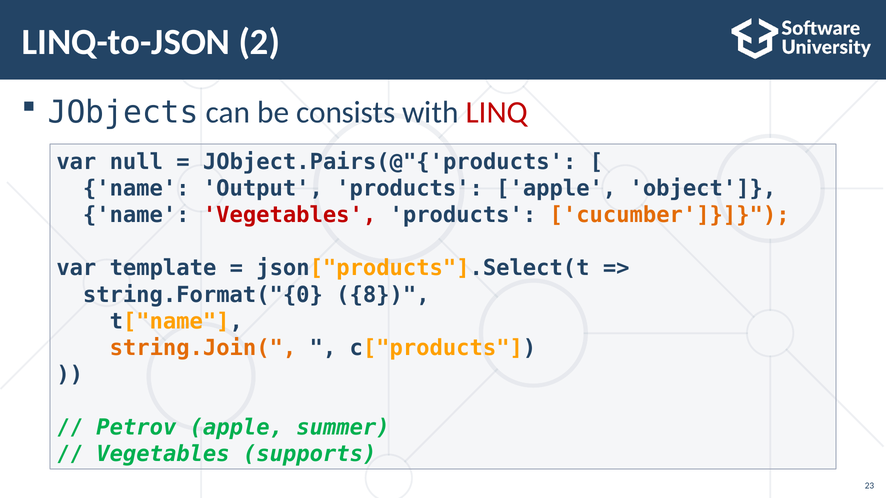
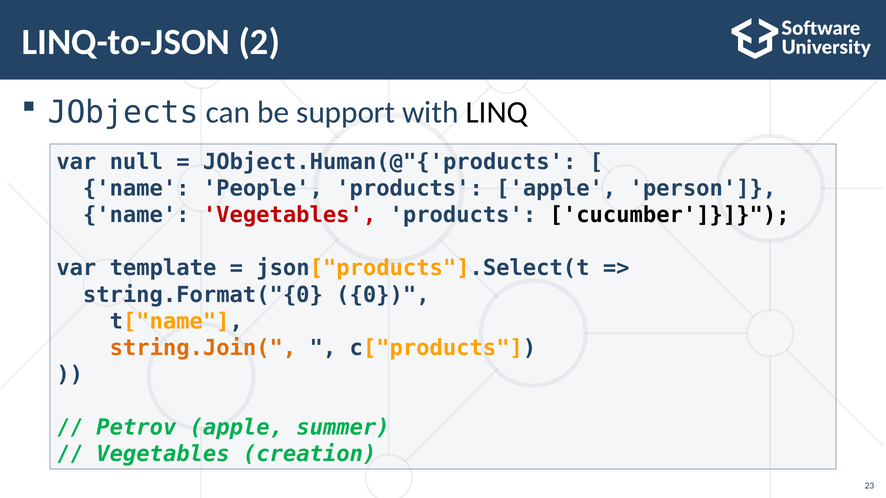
consists: consists -> support
LINQ colour: red -> black
JObject.Pairs(@"{'products: JObject.Pairs(@"{'products -> JObject.Human(@"{'products
Output: Output -> People
object: object -> person
cucumber colour: orange -> black
8: 8 -> 0
supports: supports -> creation
